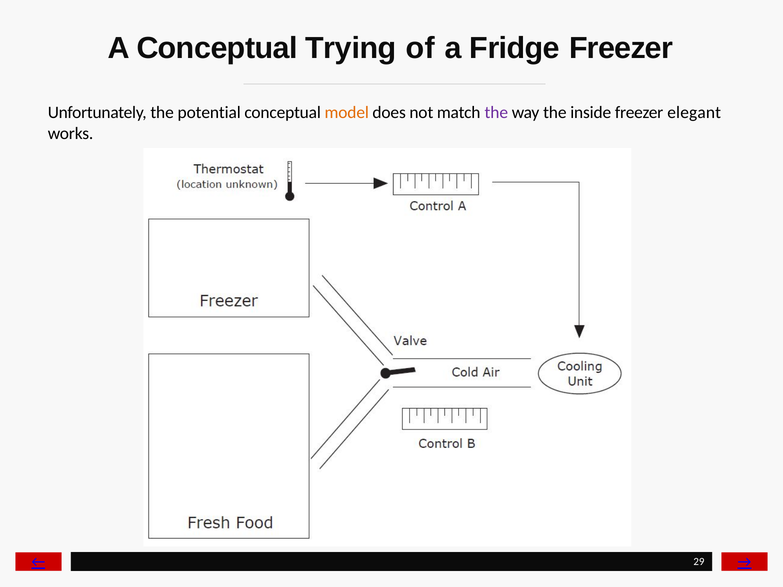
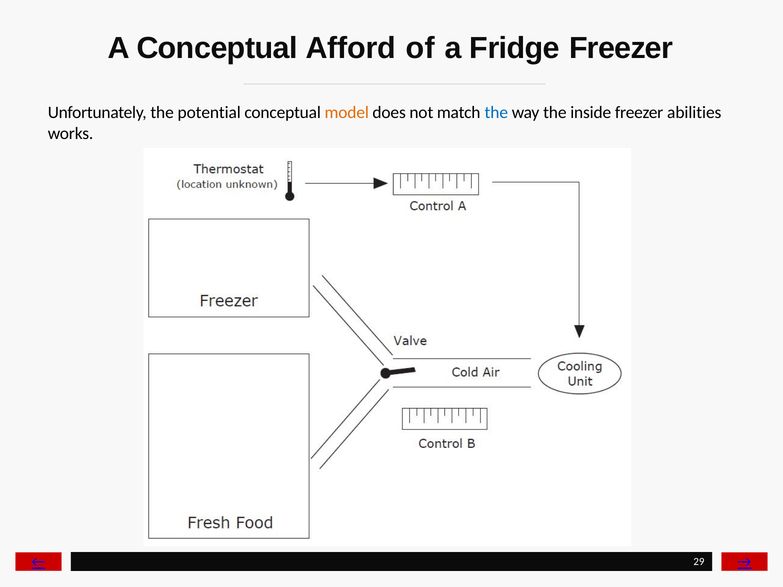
Trying: Trying -> Afford
the at (496, 112) colour: purple -> blue
elegant: elegant -> abilities
